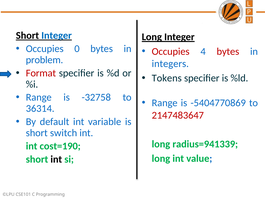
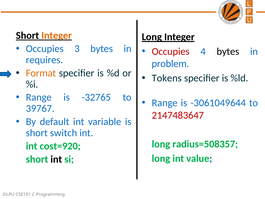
Integer at (57, 36) colour: blue -> orange
0: 0 -> 3
bytes at (228, 51) colour: red -> black
problem: problem -> requires
integers: integers -> problem
Format colour: red -> orange
-32758: -32758 -> -32765
-5404770869: -5404770869 -> -3061049644
36314: 36314 -> 39767
radius=941339: radius=941339 -> radius=508357
cost=190: cost=190 -> cost=920
